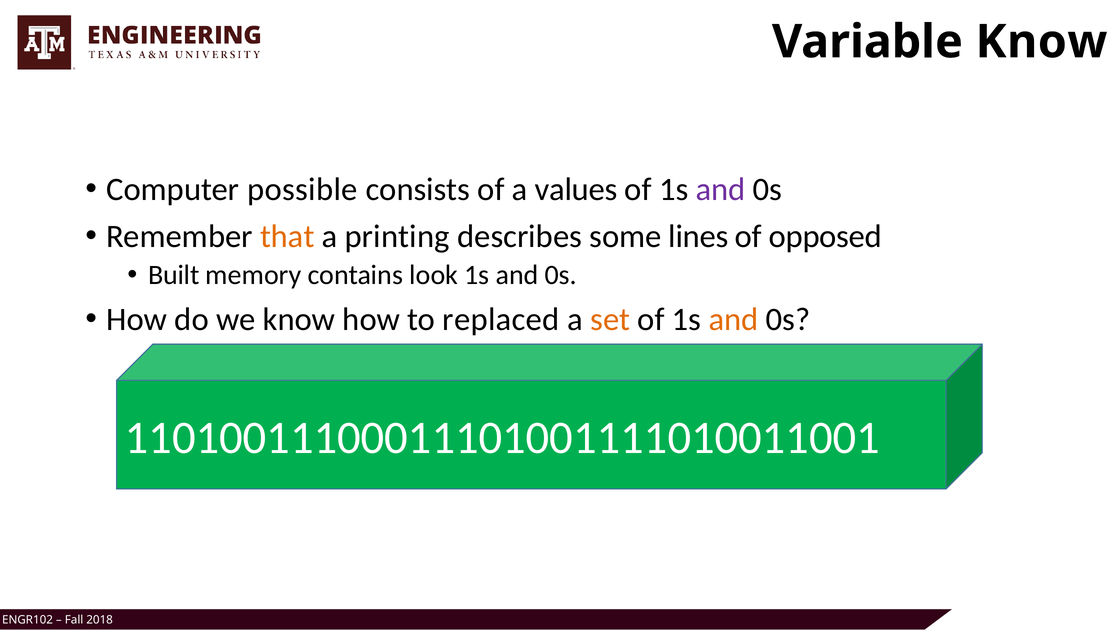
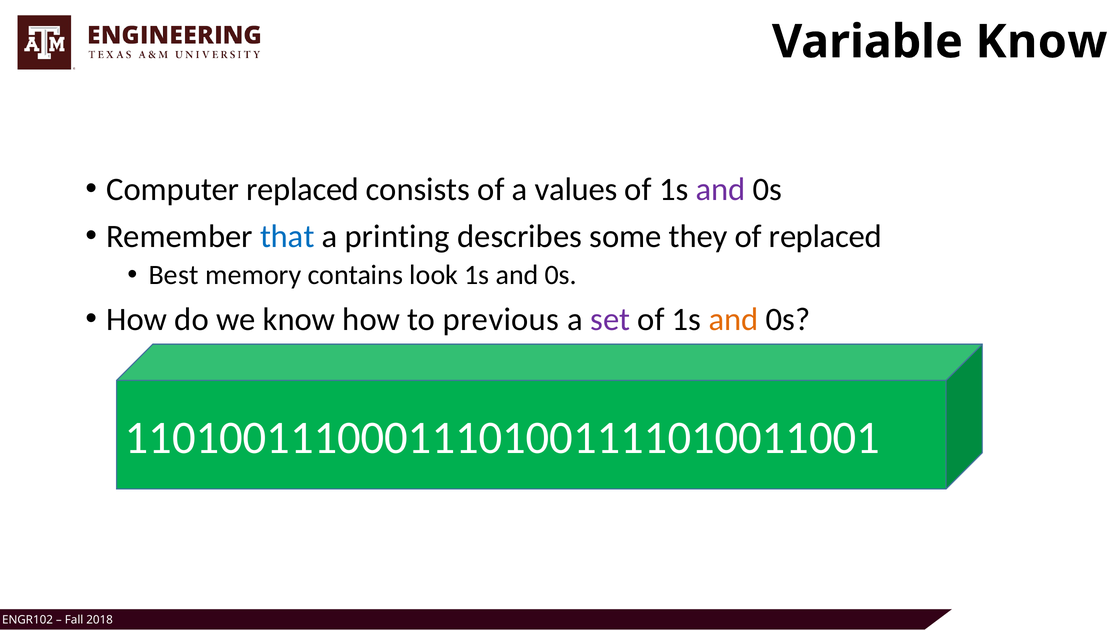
Computer possible: possible -> replaced
that colour: orange -> blue
lines: lines -> they
of opposed: opposed -> replaced
Built: Built -> Best
replaced: replaced -> previous
set colour: orange -> purple
